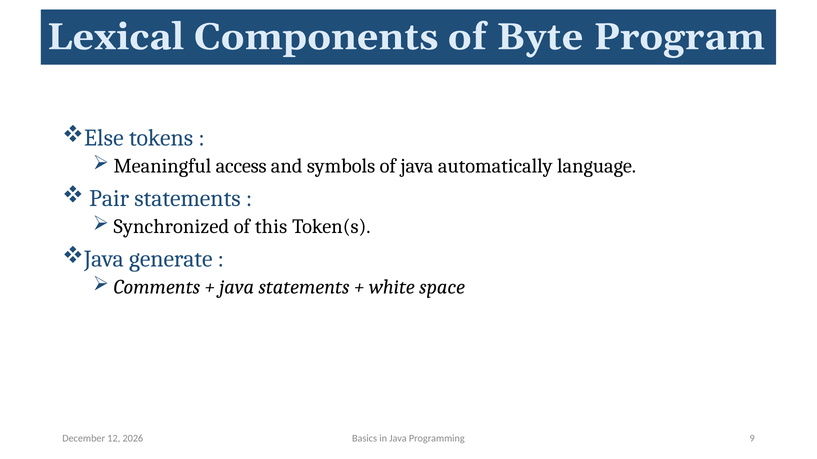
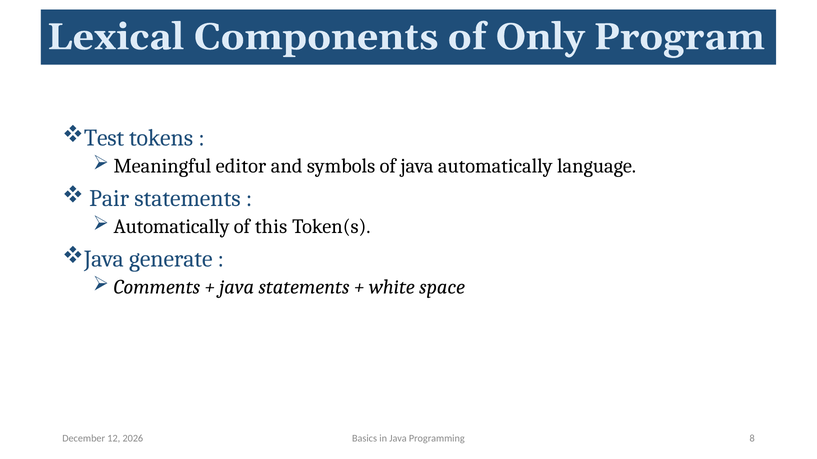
Byte: Byte -> Only
Else: Else -> Test
access: access -> editor
Synchronized at (171, 227): Synchronized -> Automatically
9: 9 -> 8
